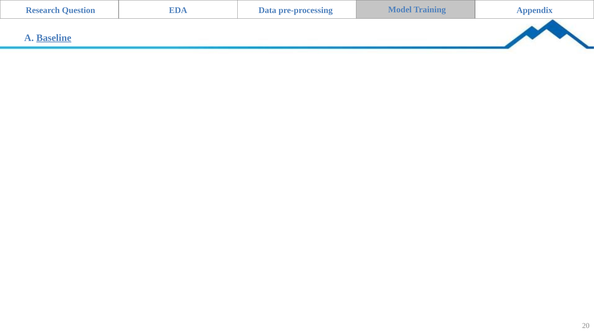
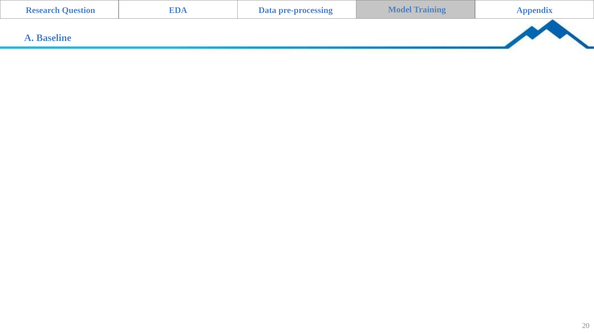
Baseline underline: present -> none
